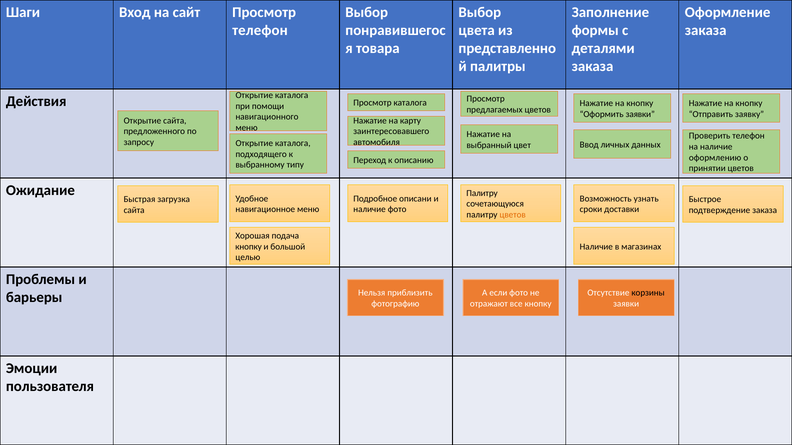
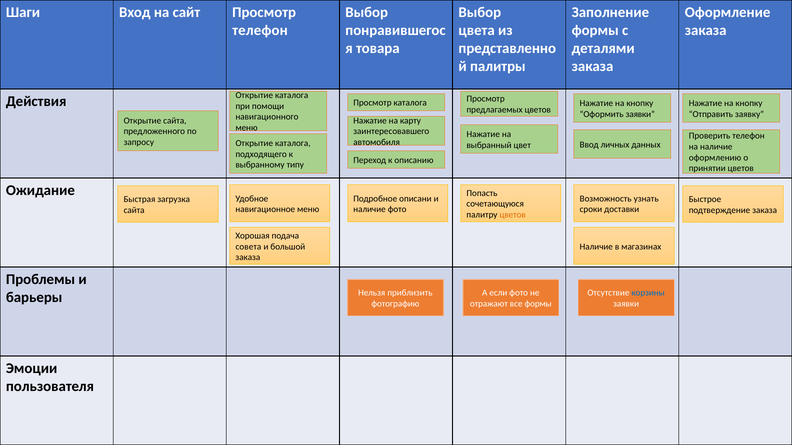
Палитру at (482, 193): Палитру -> Попасть
кнопку at (249, 247): кнопку -> совета
целью at (248, 258): целью -> заказа
корзины colour: black -> blue
все кнопку: кнопку -> формы
